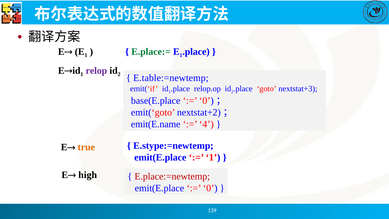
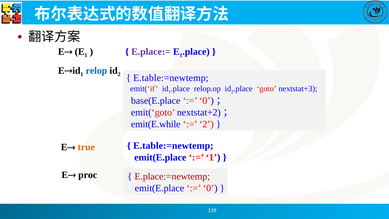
E.place:= colour: green -> purple
relop colour: purple -> blue
emit(E.name: emit(E.name -> emit(E.while
4 at (206, 124): 4 -> 2
E.stype:=newtemp at (173, 146): E.stype:=newtemp -> E.table:=newtemp
high: high -> proc
